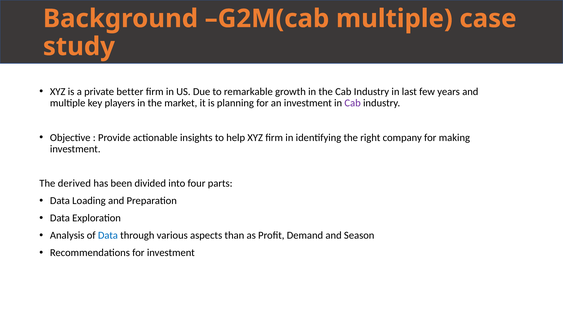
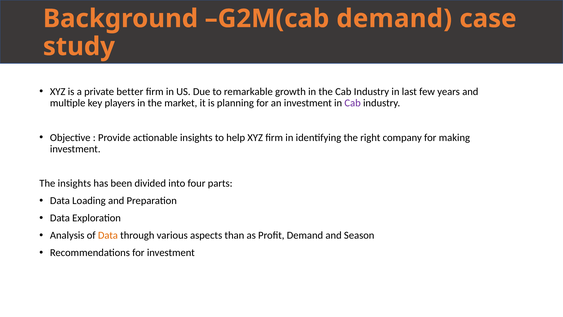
G2M(cab multiple: multiple -> demand
The derived: derived -> insights
Data at (108, 235) colour: blue -> orange
